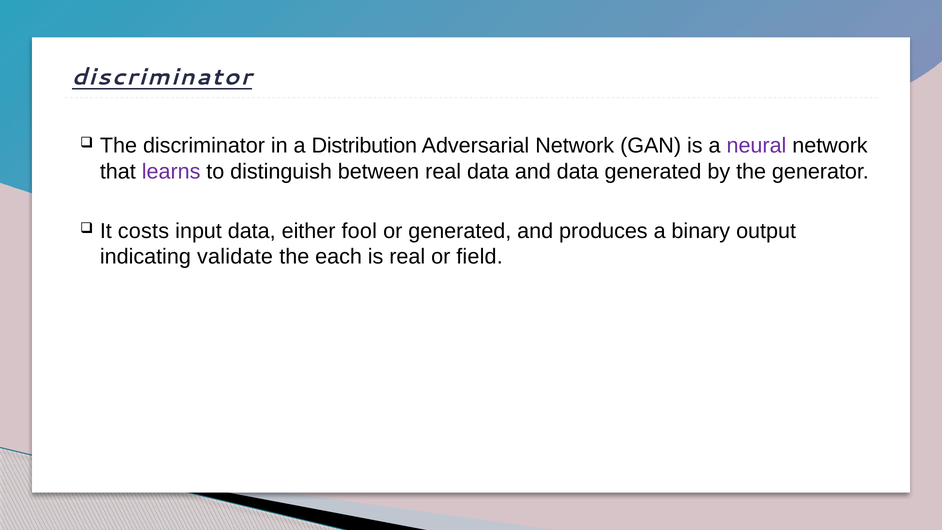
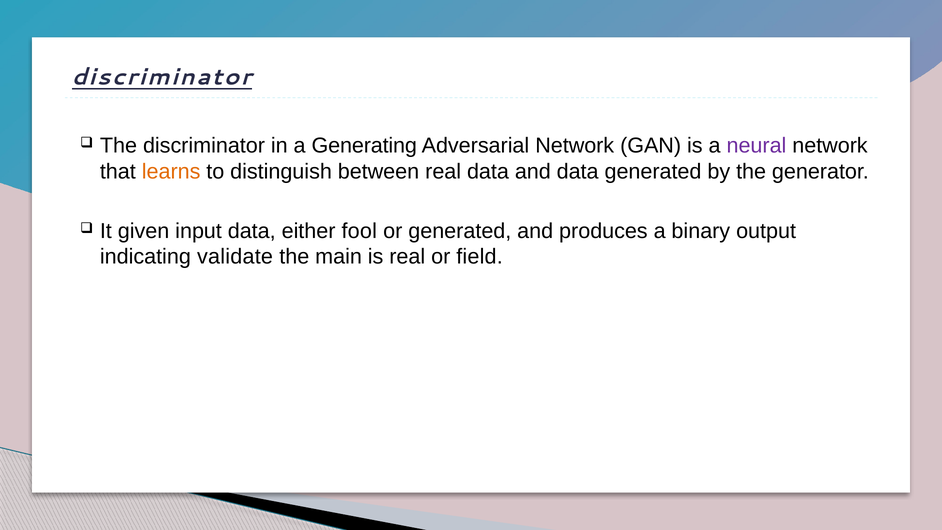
Distribution: Distribution -> Generating
learns colour: purple -> orange
costs: costs -> given
each: each -> main
